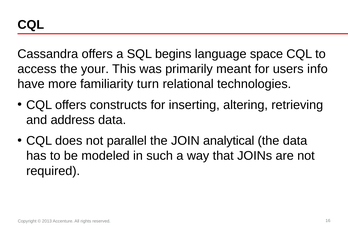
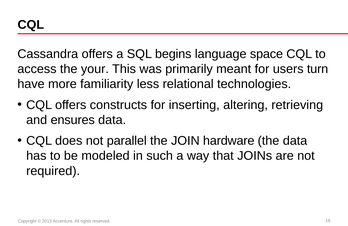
info: info -> turn
turn: turn -> less
address: address -> ensures
analytical: analytical -> hardware
